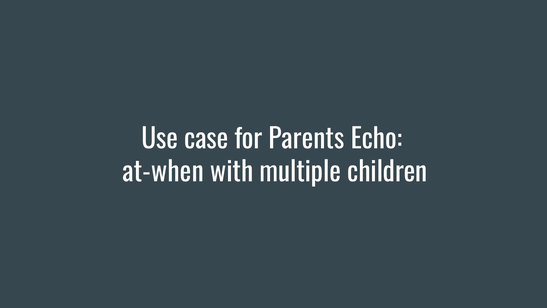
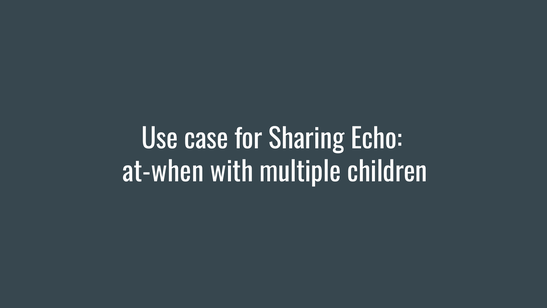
Parents: Parents -> Sharing
